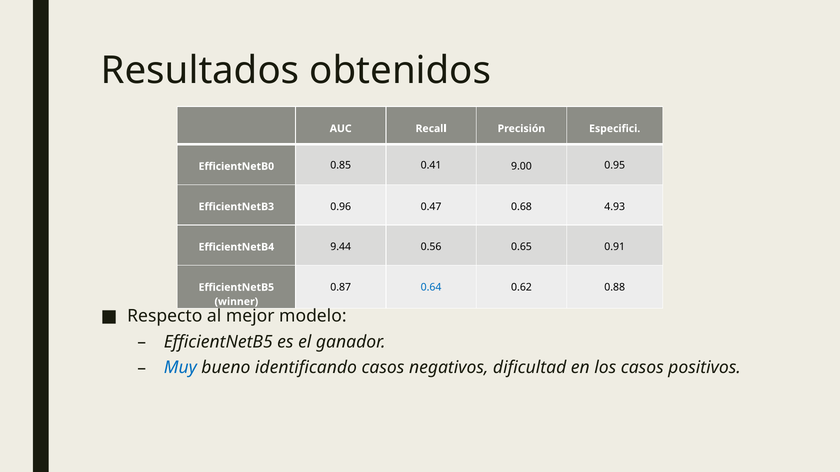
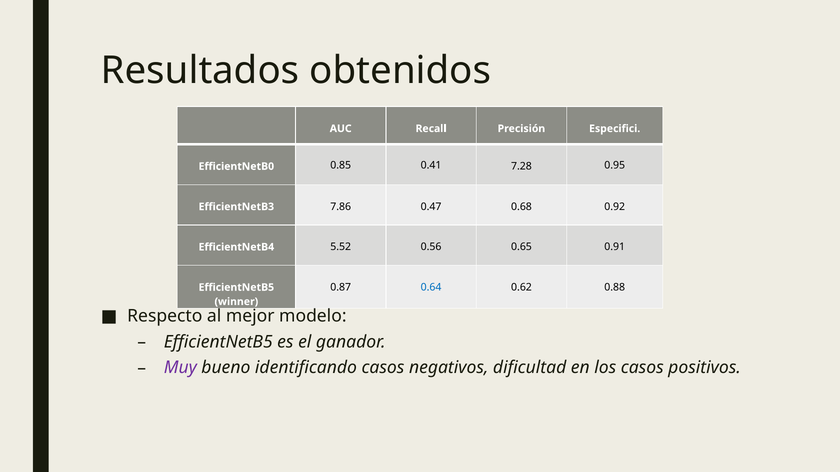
9.00: 9.00 -> 7.28
0.96: 0.96 -> 7.86
4.93: 4.93 -> 0.92
9.44: 9.44 -> 5.52
Muy colour: blue -> purple
